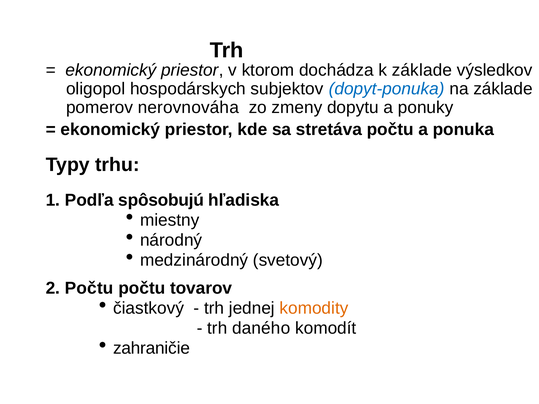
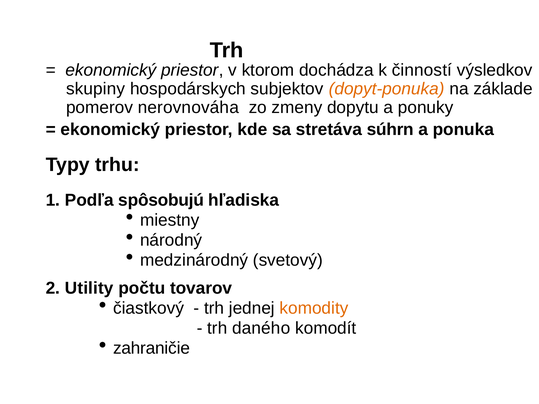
k základe: základe -> činností
oligopol: oligopol -> skupiny
dopyt-ponuka colour: blue -> orange
stretáva počtu: počtu -> súhrn
2 Počtu: Počtu -> Utility
